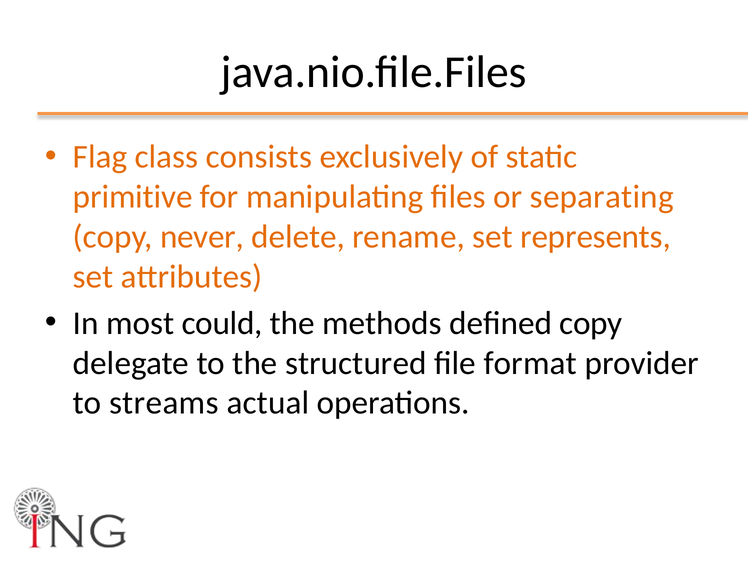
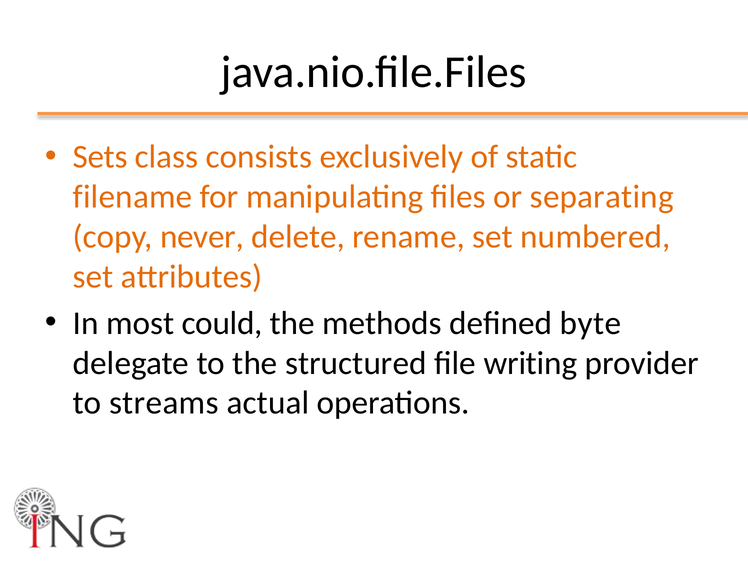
Flag: Flag -> Sets
primitive: primitive -> filename
represents: represents -> numbered
defined copy: copy -> byte
format: format -> writing
